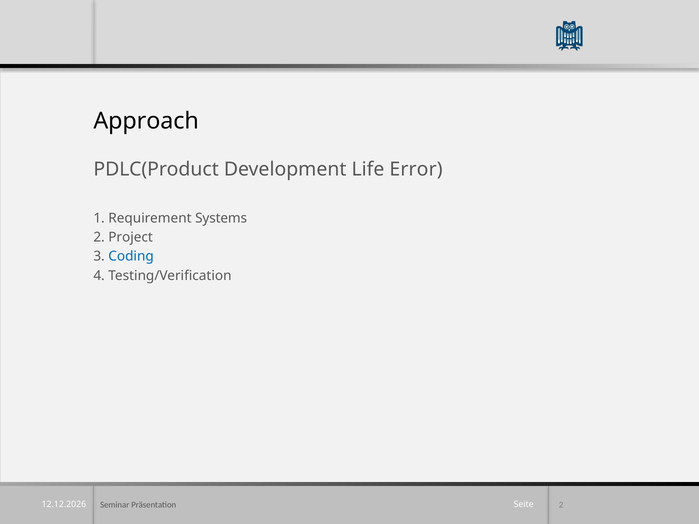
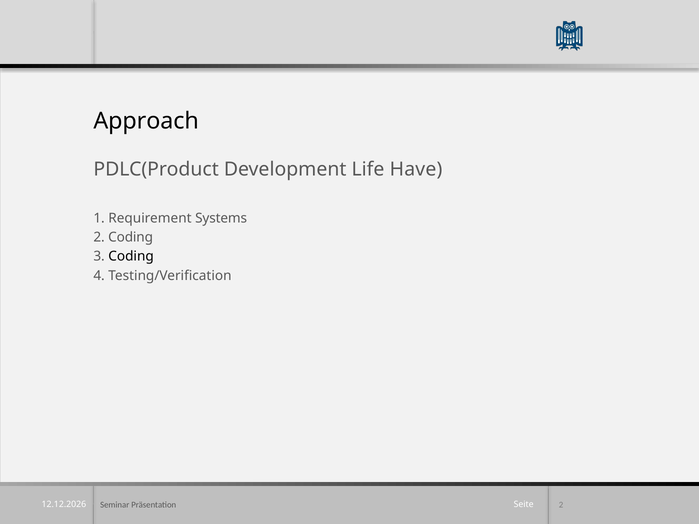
Error: Error -> Have
2 Project: Project -> Coding
Coding at (131, 257) colour: blue -> black
